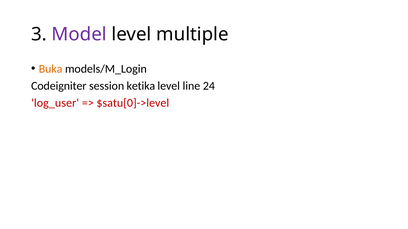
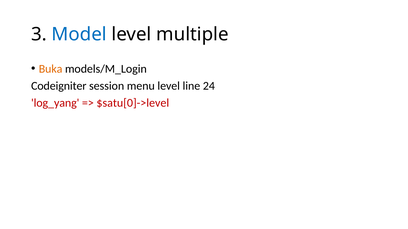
Model colour: purple -> blue
ketika: ketika -> menu
log_user: log_user -> log_yang
